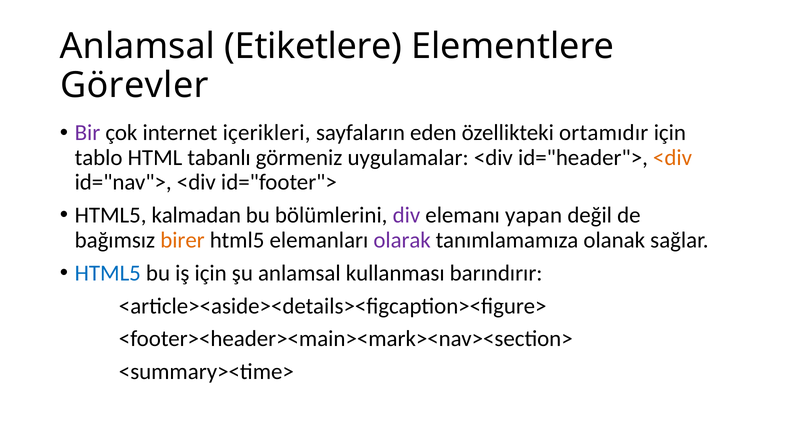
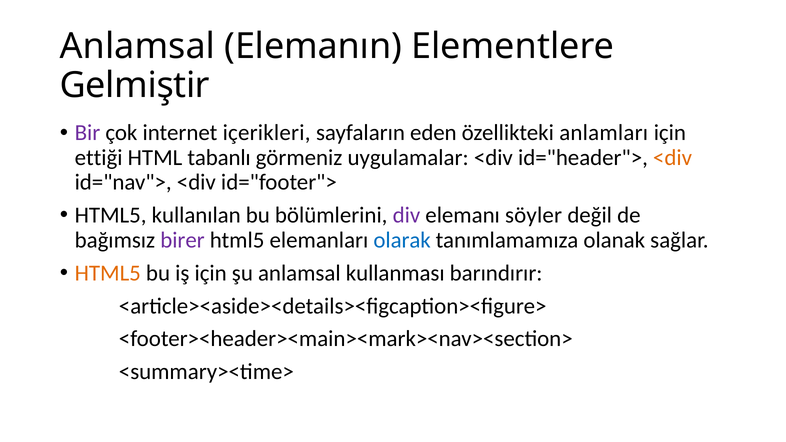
Etiketlere: Etiketlere -> Elemanın
Görevler: Görevler -> Gelmiştir
ortamıdır: ortamıdır -> anlamları
tablo: tablo -> ettiği
kalmadan: kalmadan -> kullanılan
yapan: yapan -> söyler
birer colour: orange -> purple
olarak colour: purple -> blue
HTML5 at (108, 273) colour: blue -> orange
